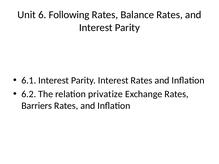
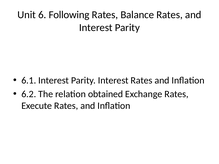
privatize: privatize -> obtained
Barriers: Barriers -> Execute
